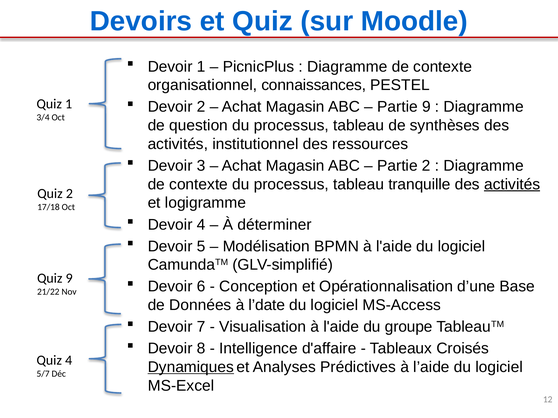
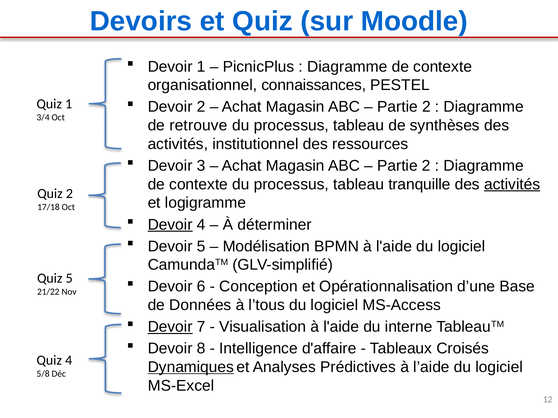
9 at (426, 107): 9 -> 2
question: question -> retrouve
Devoir at (170, 225) underline: none -> present
Quiz 9: 9 -> 5
l’date: l’date -> l’tous
Devoir at (170, 327) underline: none -> present
groupe: groupe -> interne
5/7: 5/7 -> 5/8
